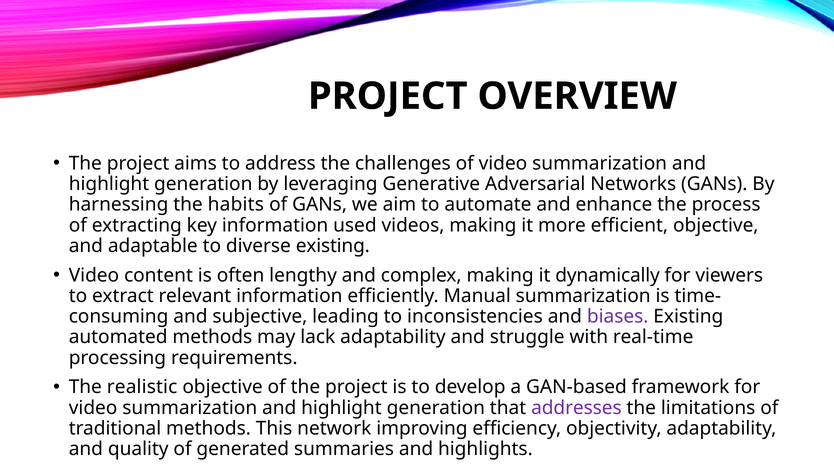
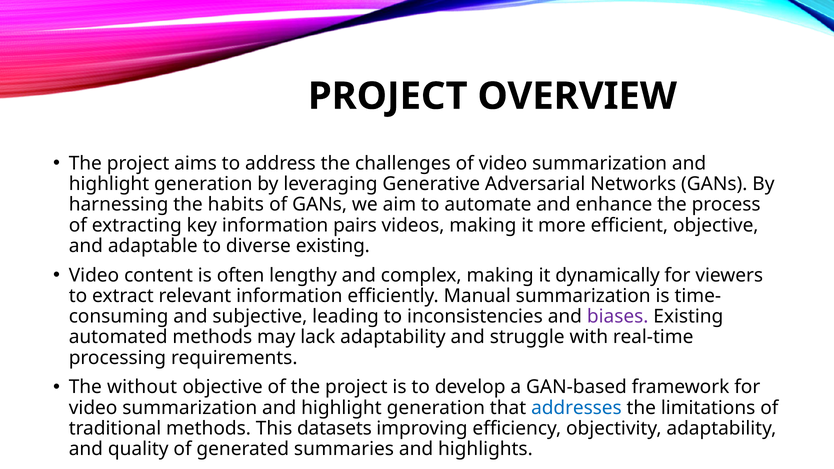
used: used -> pairs
realistic: realistic -> without
addresses colour: purple -> blue
network: network -> datasets
